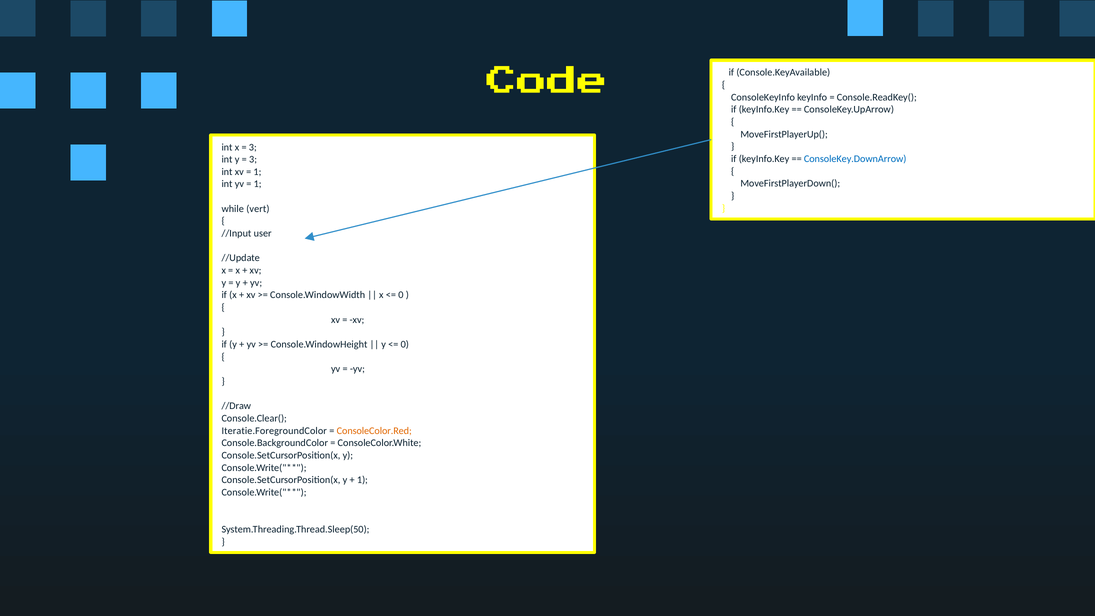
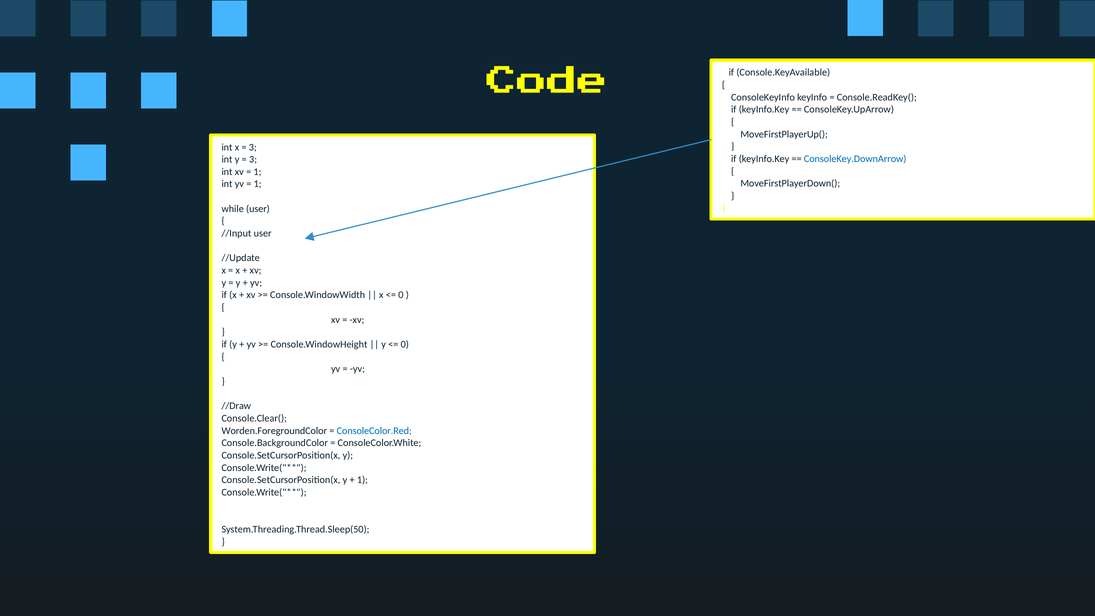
while vert: vert -> user
Iteratie.ForegroundColor: Iteratie.ForegroundColor -> Worden.ForegroundColor
ConsoleColor.Red colour: orange -> blue
